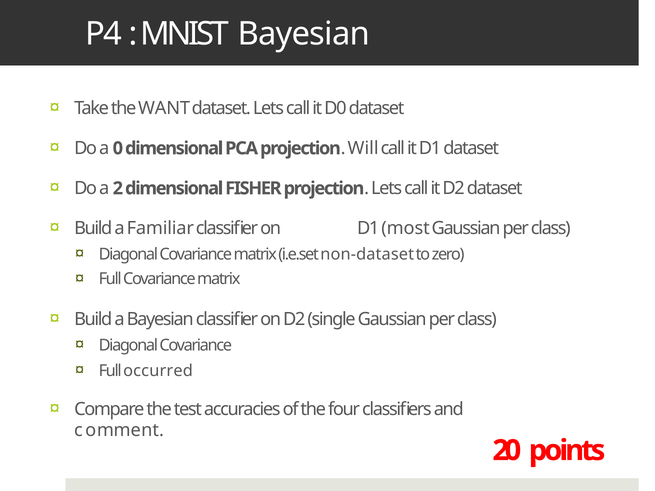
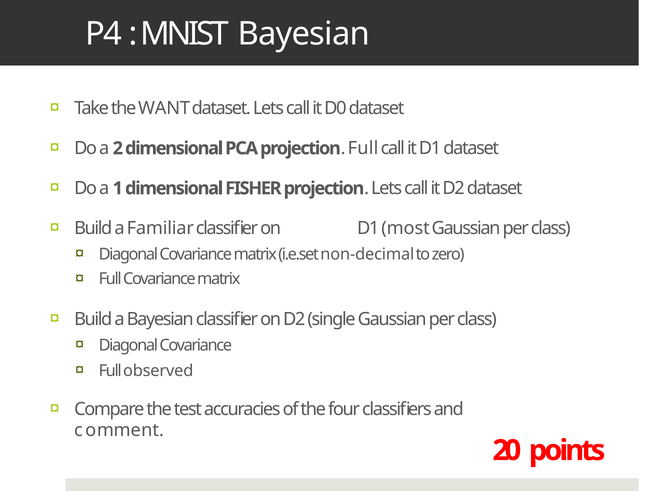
0: 0 -> 2
Will at (363, 148): Will -> Full
2: 2 -> 1
non-dataset: non-dataset -> non-decimal
occurred: occurred -> observed
